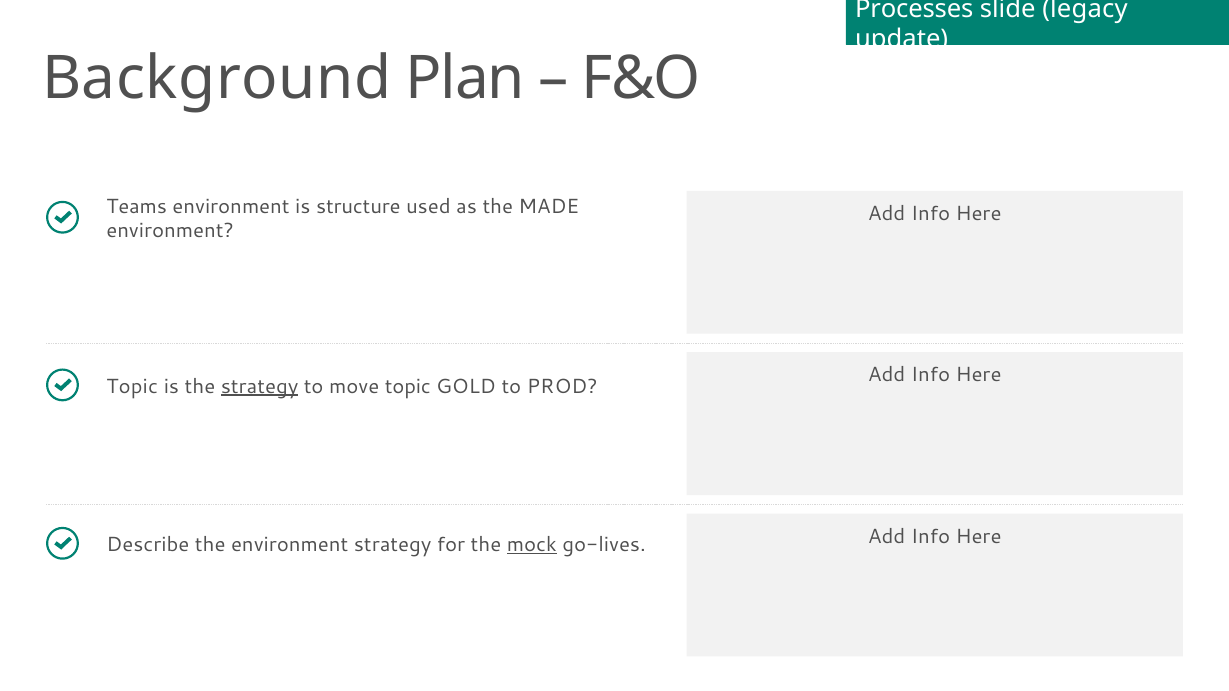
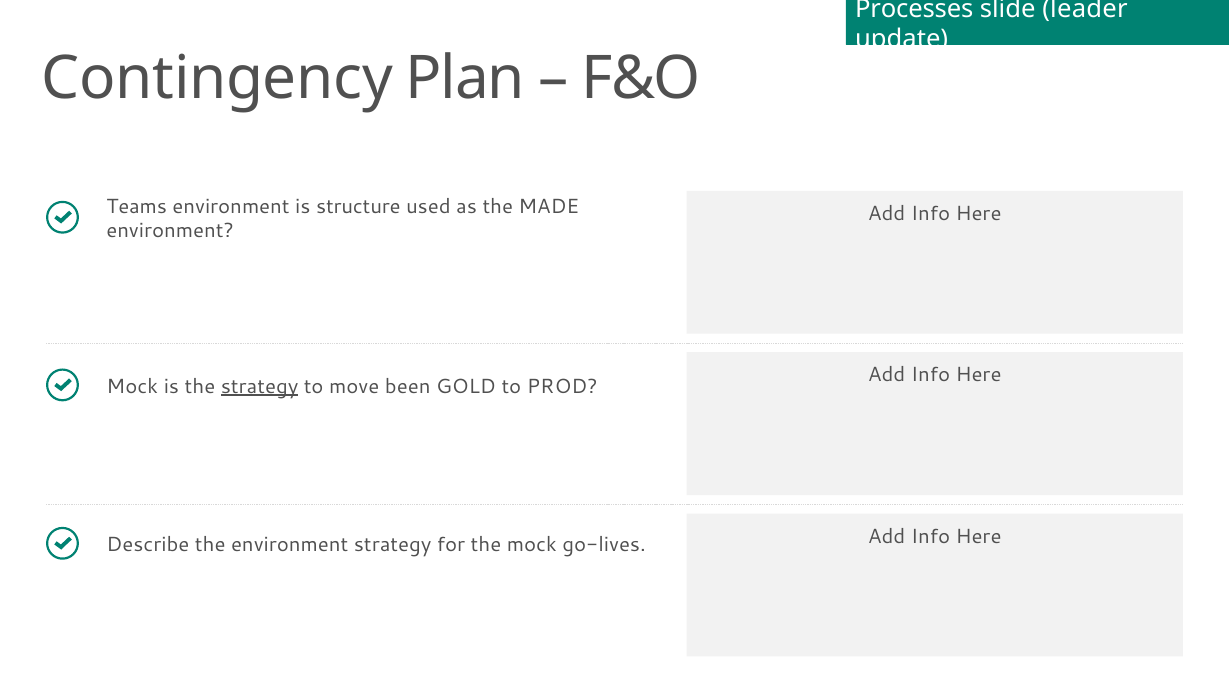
legacy: legacy -> leader
Background: Background -> Contingency
Topic at (132, 386): Topic -> Mock
move topic: topic -> been
mock at (532, 545) underline: present -> none
